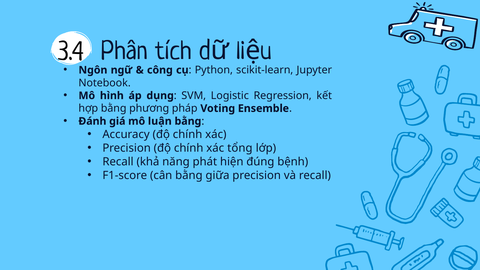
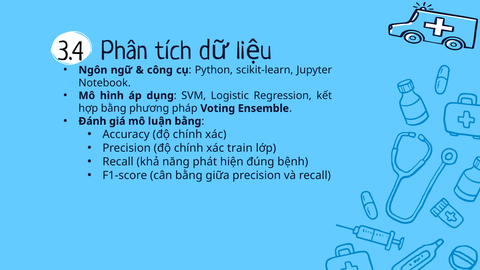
tổng: tổng -> train
